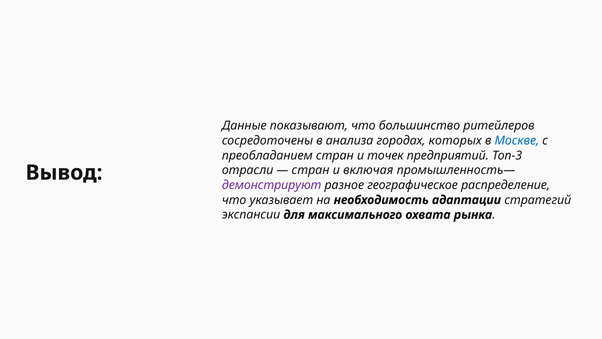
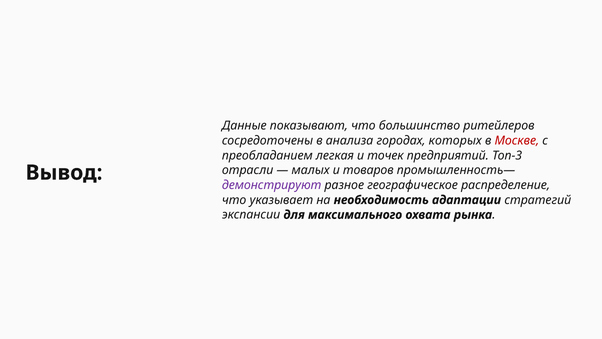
Москве colour: blue -> red
преобладанием стран: стран -> легкая
стран at (311, 170): стран -> малых
включая: включая -> товаров
